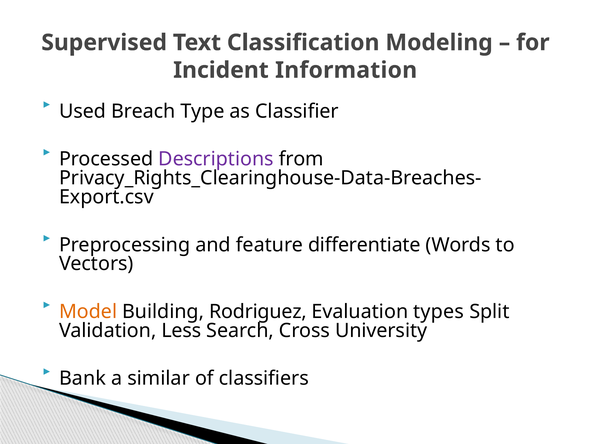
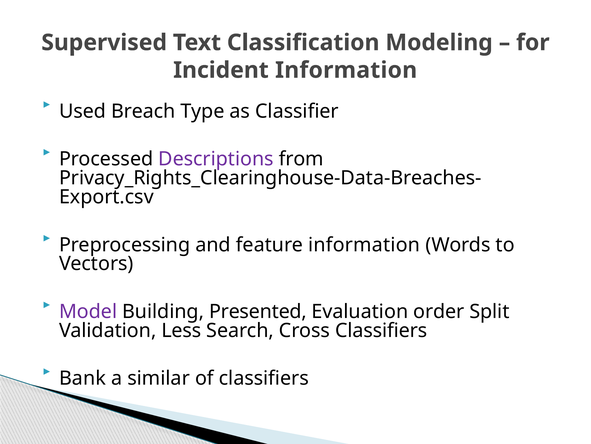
feature differentiate: differentiate -> information
Model colour: orange -> purple
Rodriguez: Rodriguez -> Presented
types: types -> order
Cross University: University -> Classifiers
